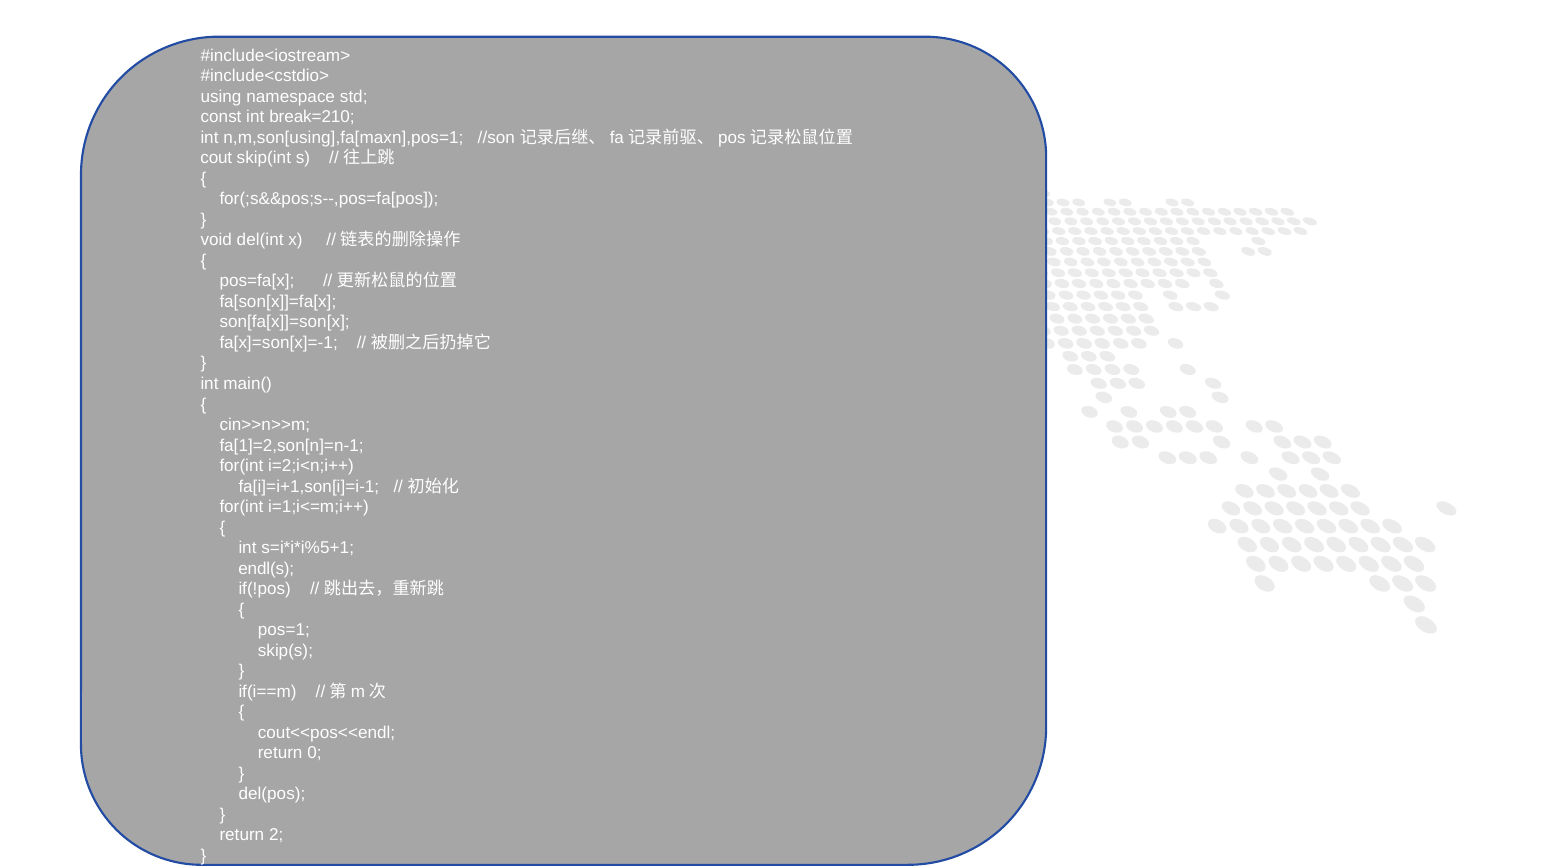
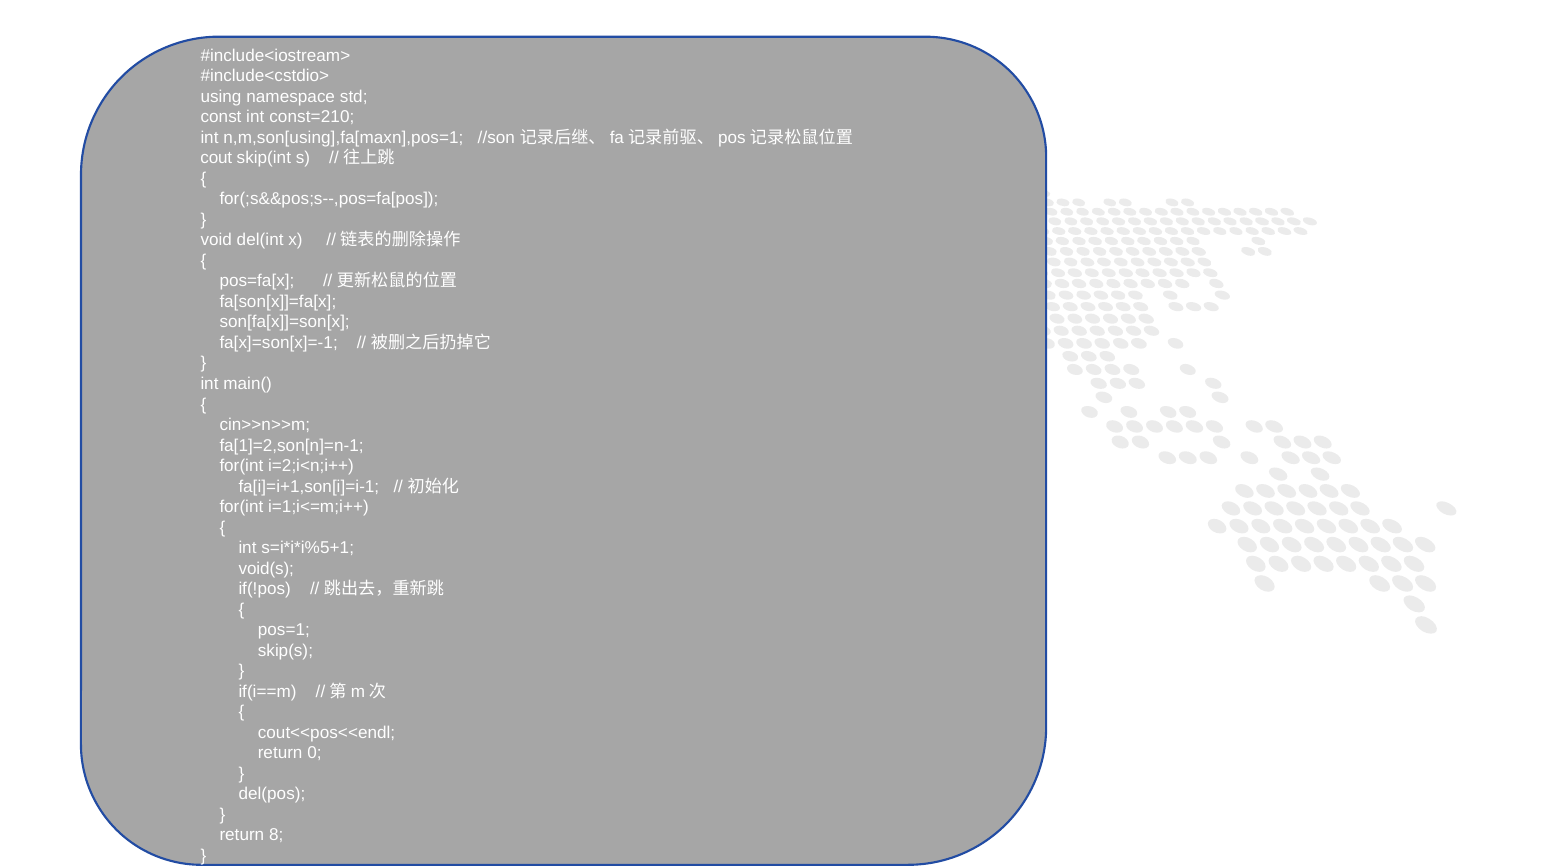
break=210: break=210 -> const=210
endl(s: endl(s -> void(s
2: 2 -> 8
